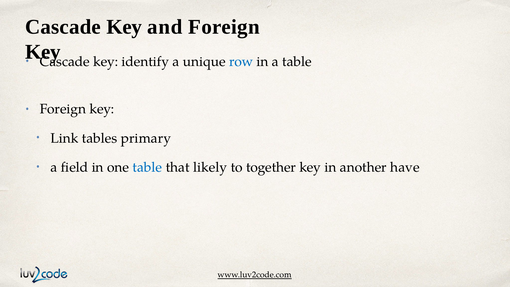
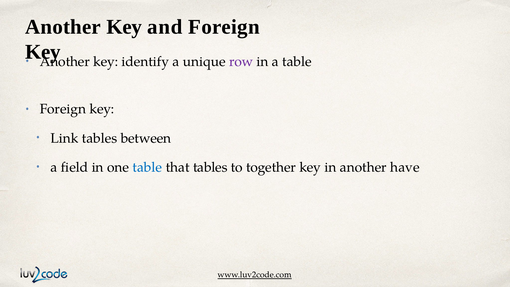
Cascade at (63, 27): Cascade -> Another
Cascade at (65, 62): Cascade -> Another
row colour: blue -> purple
primary: primary -> between
that likely: likely -> tables
